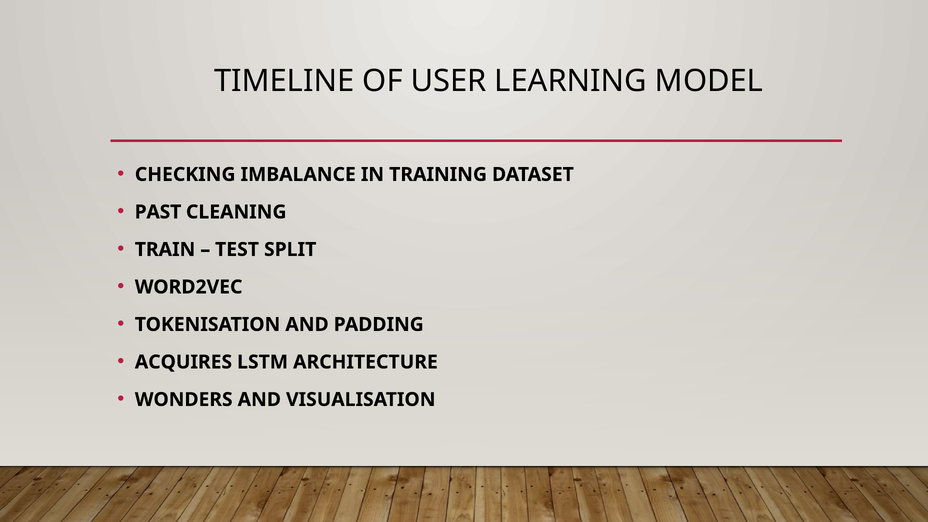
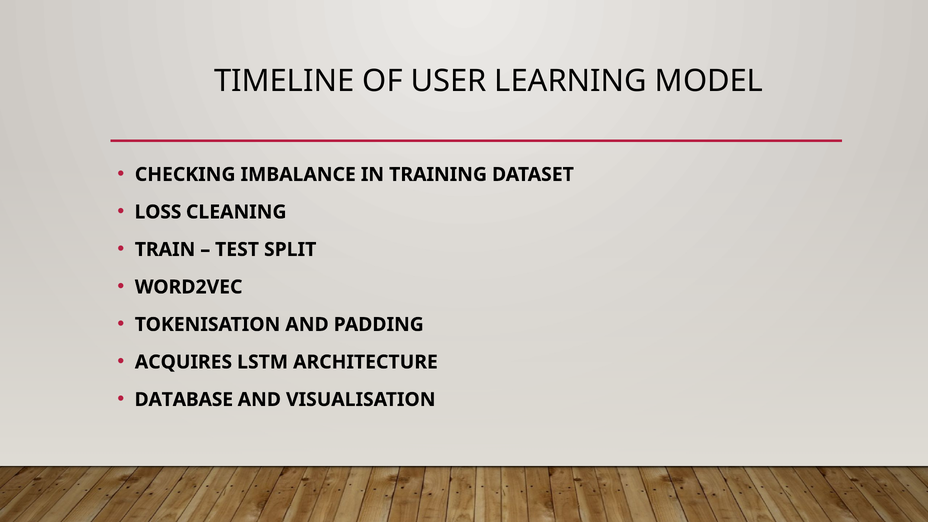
PAST: PAST -> LOSS
WONDERS: WONDERS -> DATABASE
